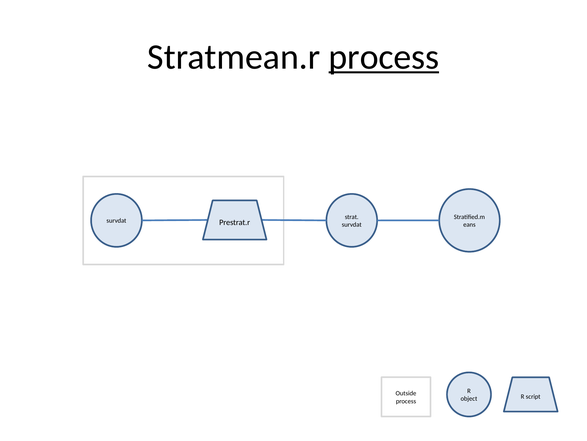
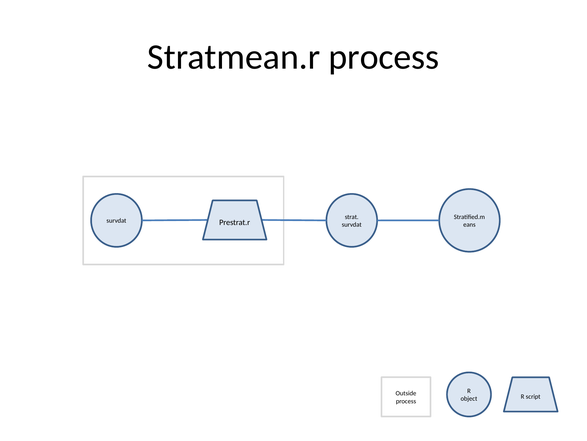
process at (384, 57) underline: present -> none
